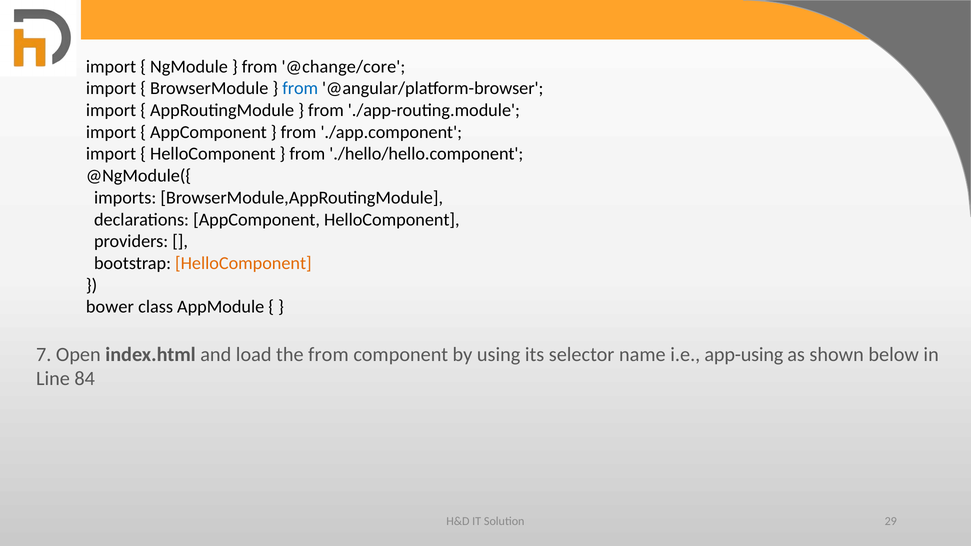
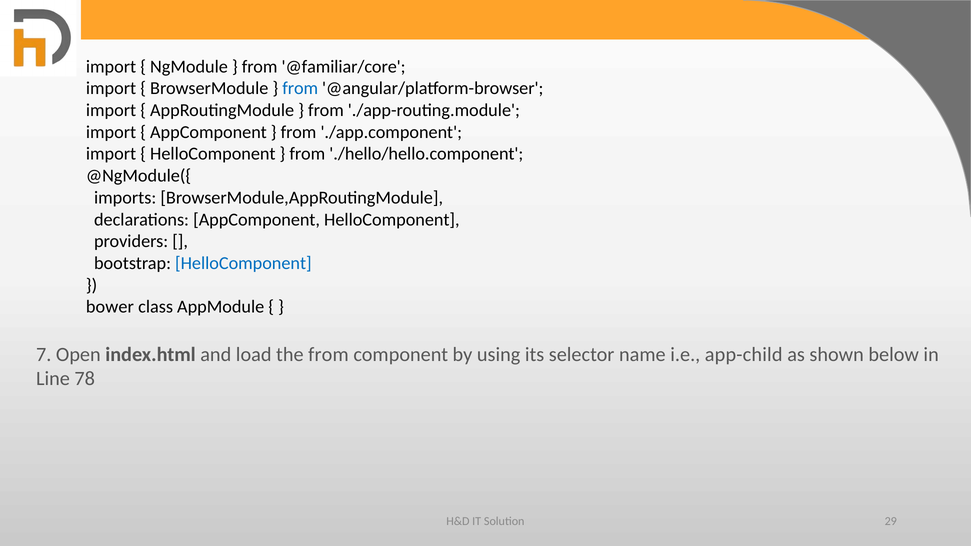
@change/core: @change/core -> @familiar/core
HelloComponent at (243, 263) colour: orange -> blue
app-using: app-using -> app-child
84: 84 -> 78
